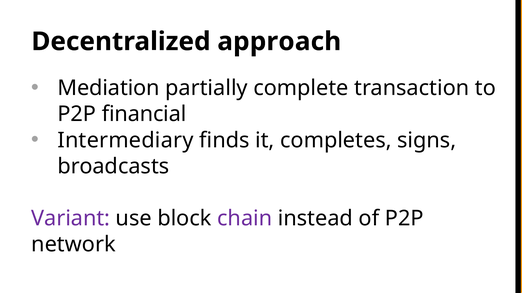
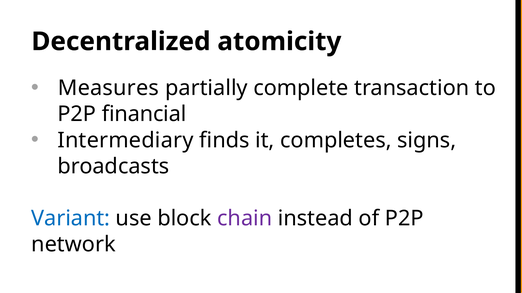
approach: approach -> atomicity
Mediation: Mediation -> Measures
Variant colour: purple -> blue
